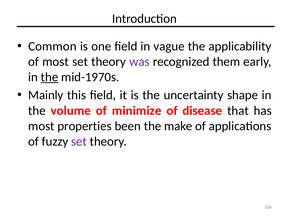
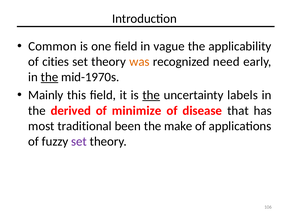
of most: most -> cities
was colour: purple -> orange
them: them -> need
the at (151, 95) underline: none -> present
shape: shape -> labels
volume: volume -> derived
properties: properties -> traditional
